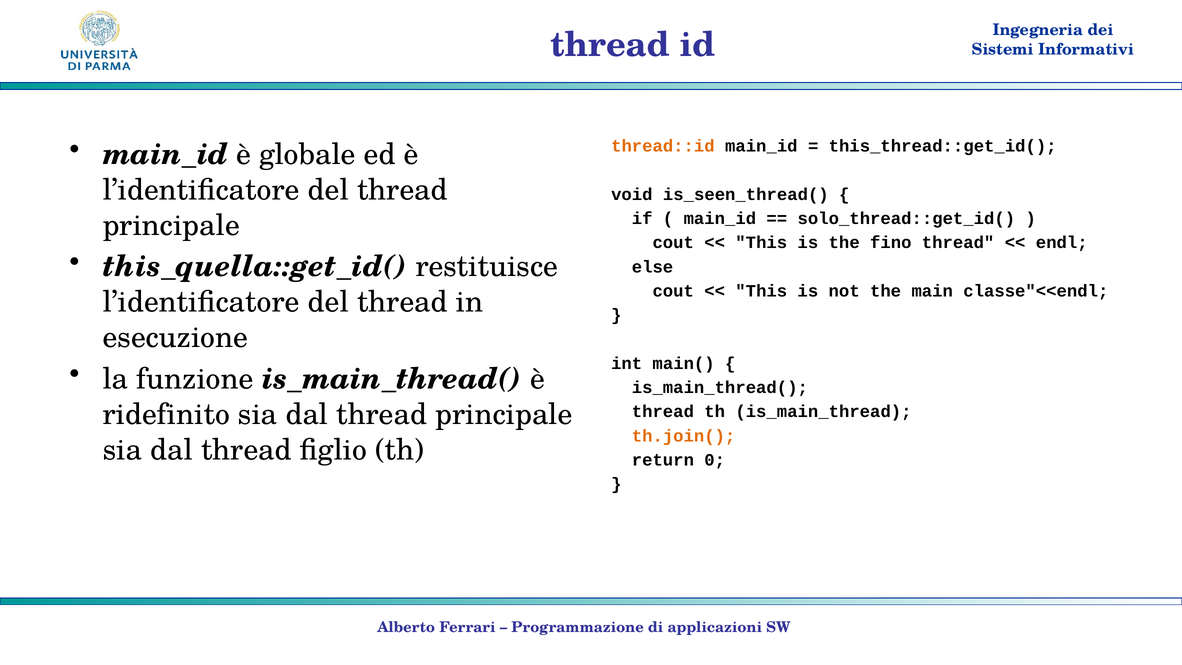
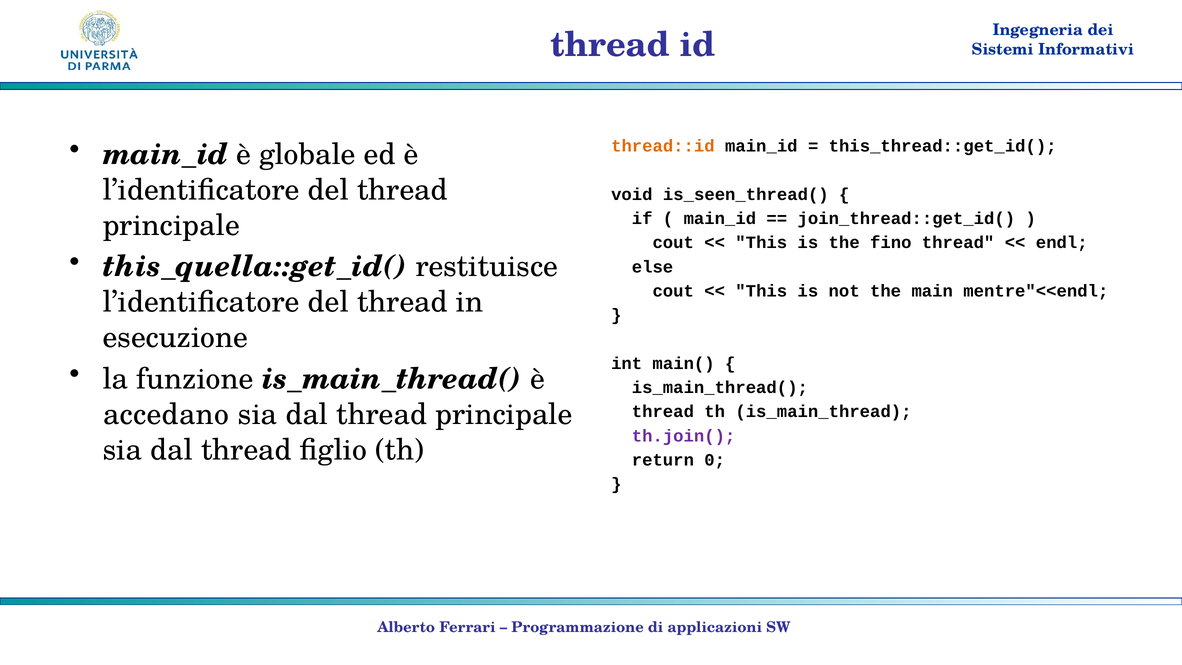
solo_thread::get_id(: solo_thread::get_id( -> join_thread::get_id(
classe"<<endl: classe"<<endl -> mentre"<<endl
ridefinito: ridefinito -> accedano
th.join( colour: orange -> purple
